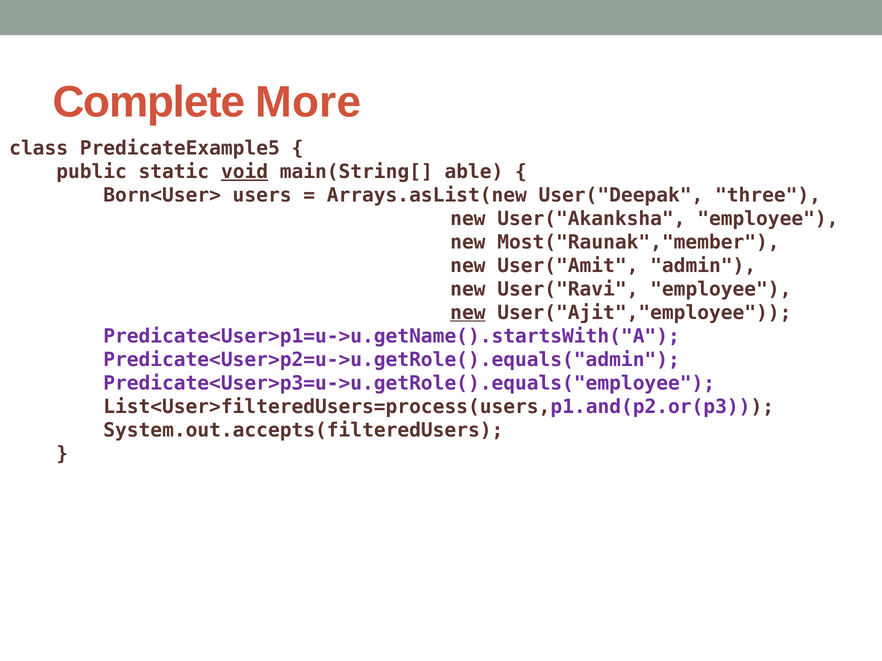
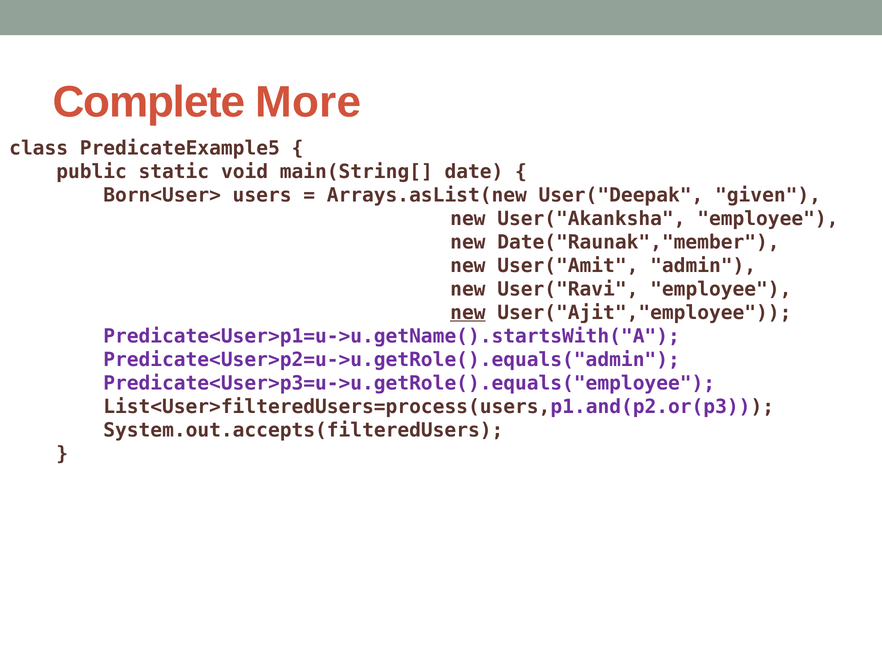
void underline: present -> none
able: able -> date
three: three -> given
Most("Raunak","member: Most("Raunak","member -> Date("Raunak","member
